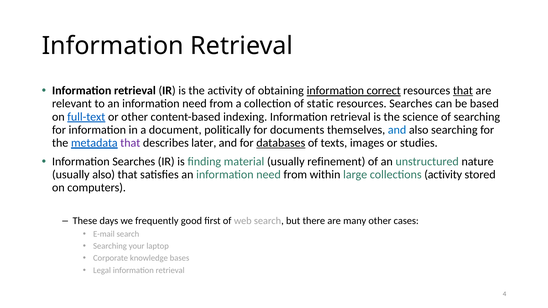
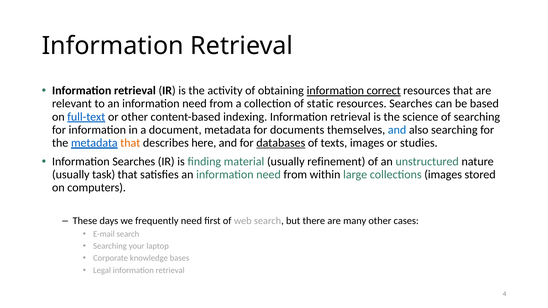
that at (463, 91) underline: present -> none
document politically: politically -> metadata
that at (130, 143) colour: purple -> orange
later: later -> here
usually also: also -> task
collections activity: activity -> images
frequently good: good -> need
